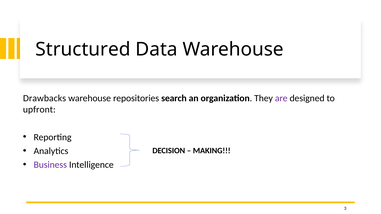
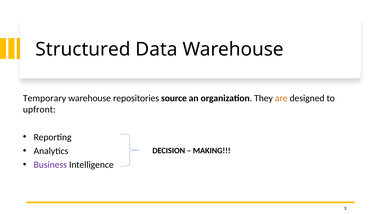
Drawbacks: Drawbacks -> Temporary
search: search -> source
are colour: purple -> orange
